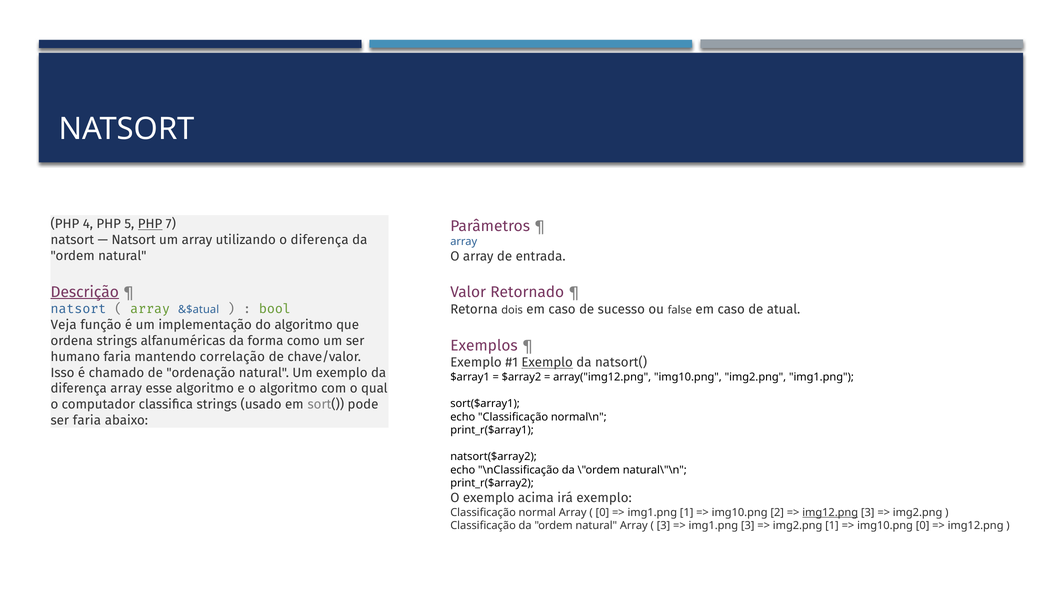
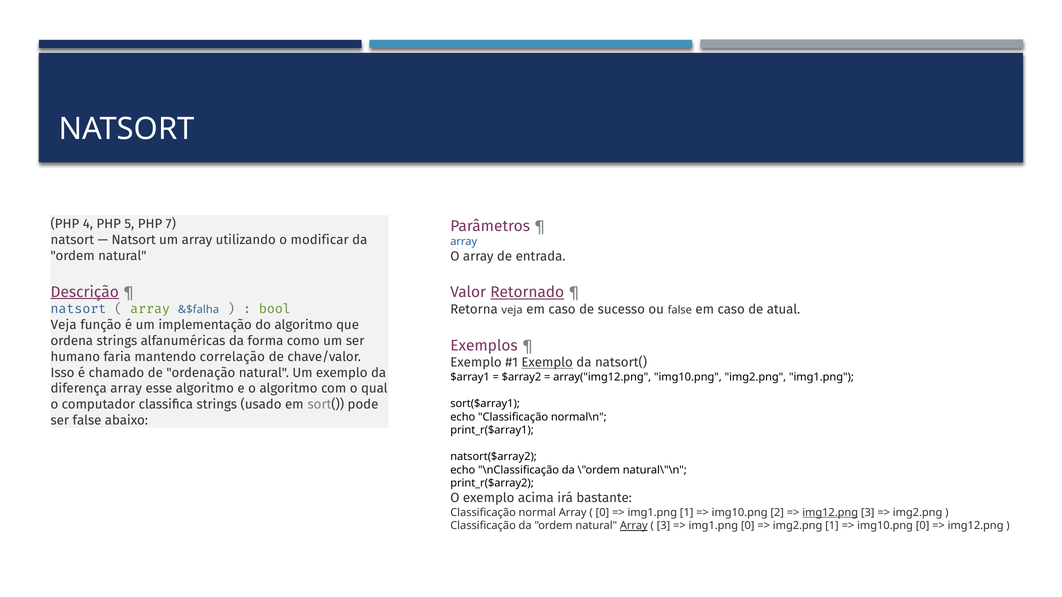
PHP at (150, 224) underline: present -> none
o diferença: diferença -> modificar
Retornado underline: none -> present
&$atual: &$atual -> &$falha
Retorna dois: dois -> veja
ser faria: faria -> false
irá exemplo: exemplo -> bastante
Array at (634, 526) underline: none -> present
img1.png 3: 3 -> 0
